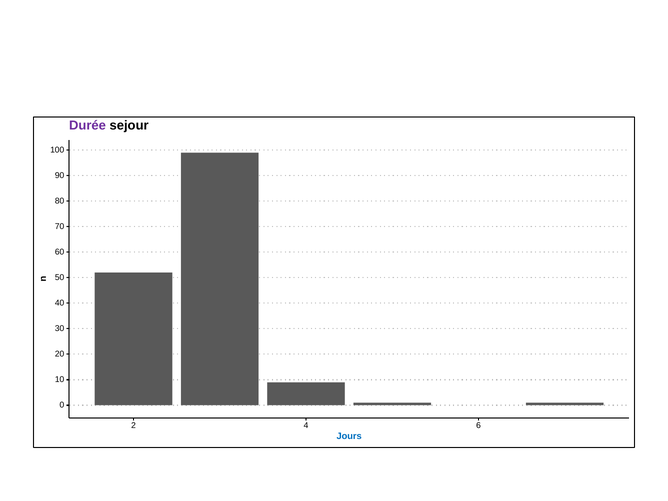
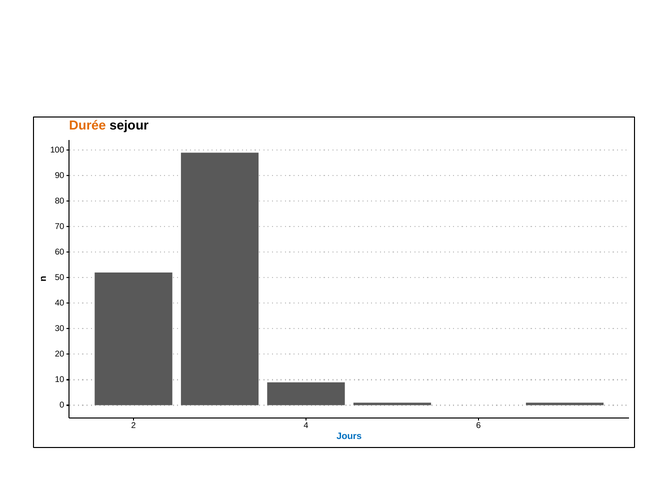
Durée colour: purple -> orange
